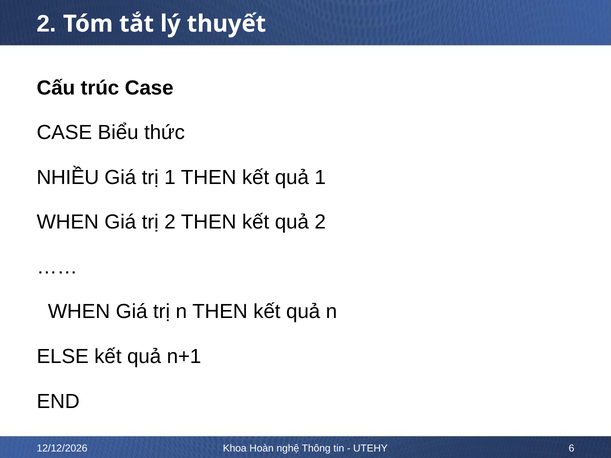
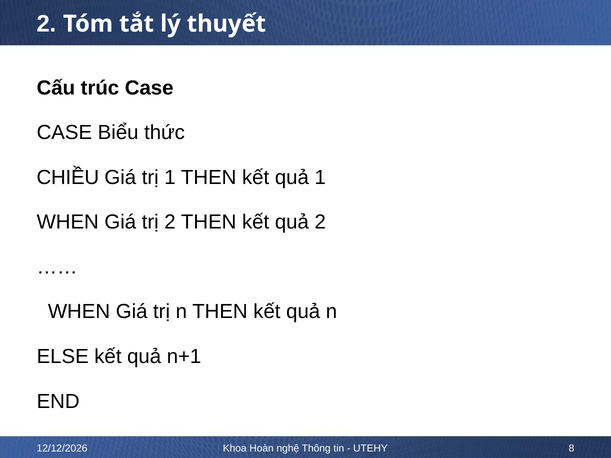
NHIỀU: NHIỀU -> CHIỀU
6: 6 -> 8
